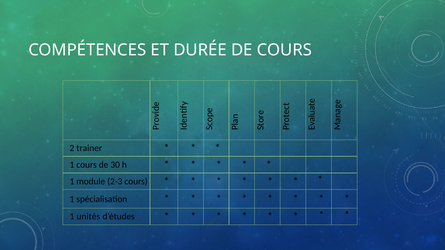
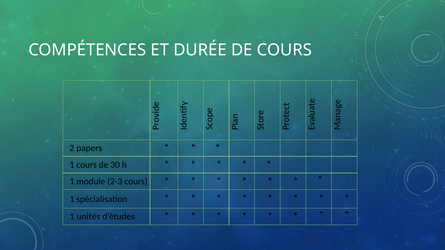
trainer: trainer -> papers
